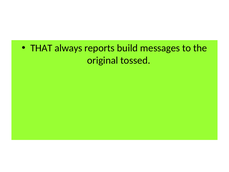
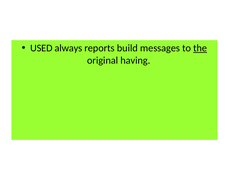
THAT: THAT -> USED
the underline: none -> present
tossed: tossed -> having
